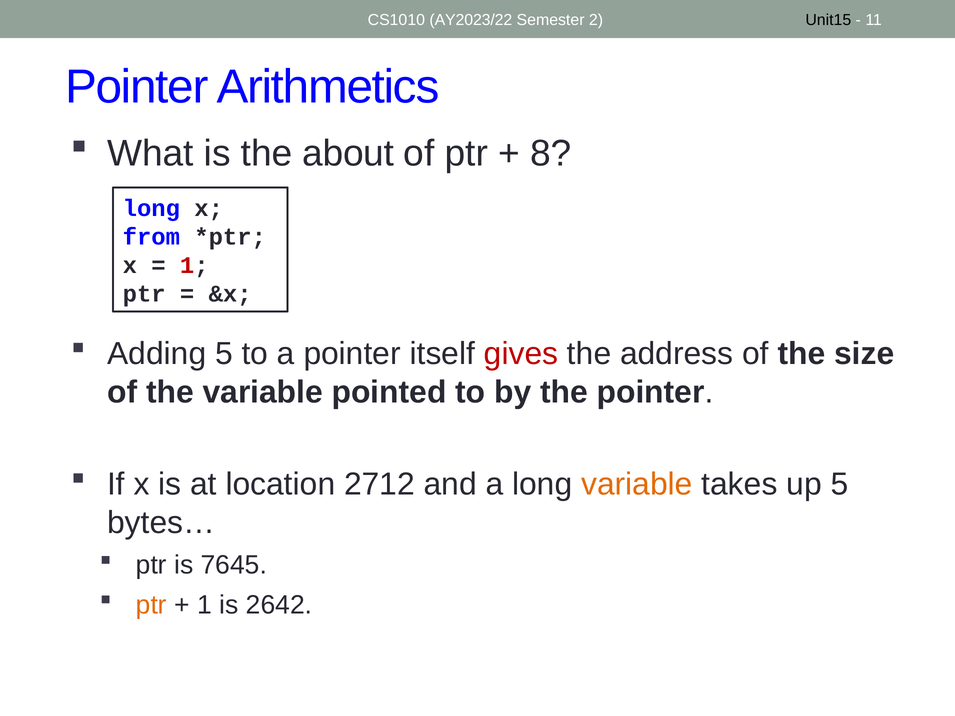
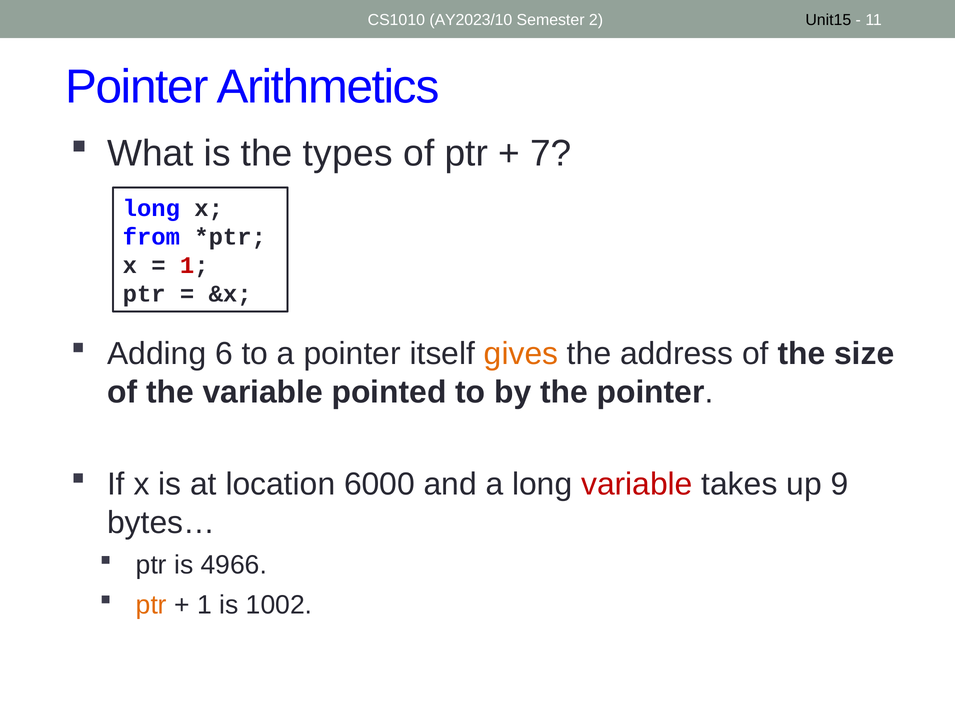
AY2023/22: AY2023/22 -> AY2023/10
about: about -> types
8: 8 -> 7
Adding 5: 5 -> 6
gives colour: red -> orange
2712: 2712 -> 6000
variable at (637, 485) colour: orange -> red
up 5: 5 -> 9
7645: 7645 -> 4966
2642: 2642 -> 1002
